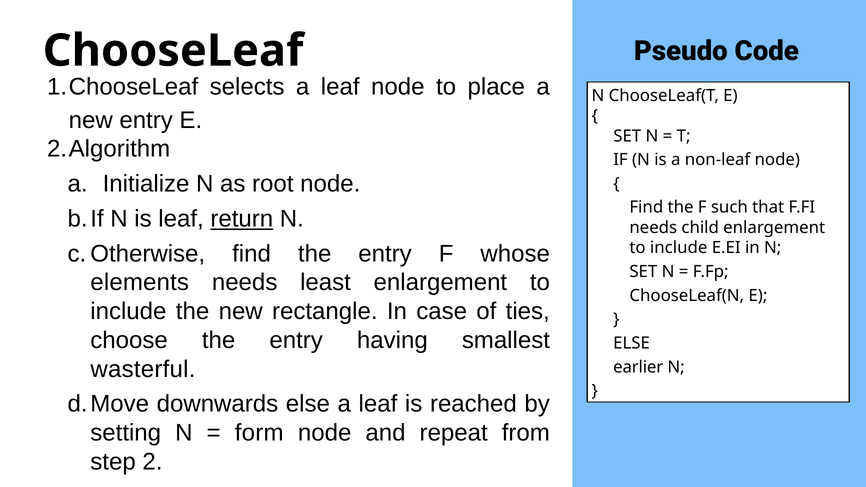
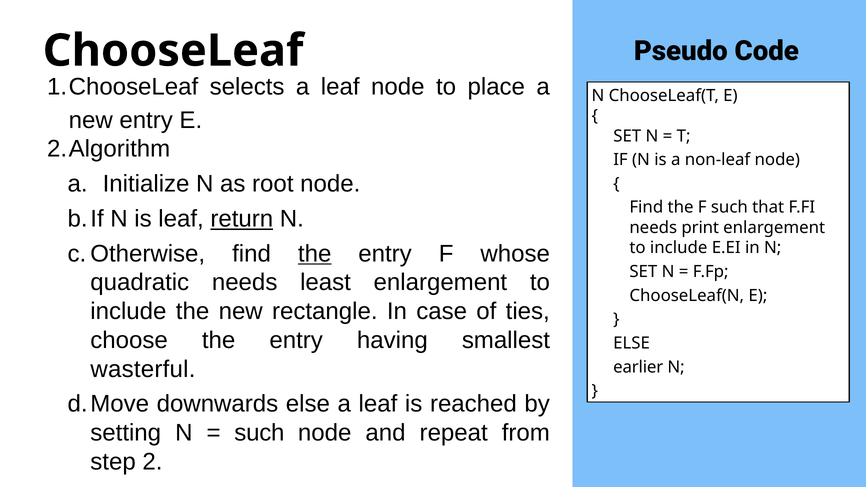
child: child -> print
the at (315, 254) underline: none -> present
elements: elements -> quadratic
form at (259, 433): form -> such
